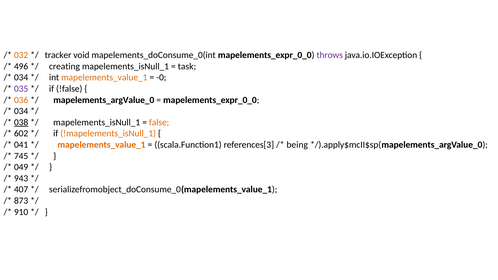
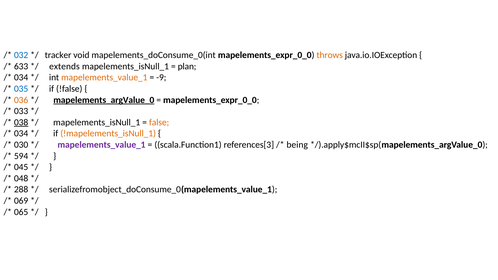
032 colour: orange -> blue
throws colour: purple -> orange
496: 496 -> 633
creating: creating -> extends
task: task -> plan
-0: -0 -> -9
035 colour: purple -> blue
mapelements_argValue_0 underline: none -> present
034 at (21, 111): 034 -> 033
602 at (21, 134): 602 -> 034
041: 041 -> 030
mapelements_value_1 at (102, 145) colour: orange -> purple
745: 745 -> 594
049: 049 -> 045
943: 943 -> 048
407: 407 -> 288
873: 873 -> 069
910: 910 -> 065
